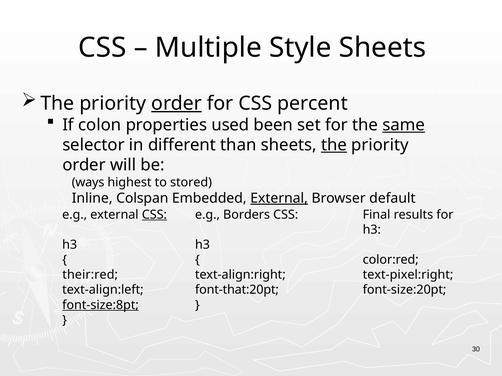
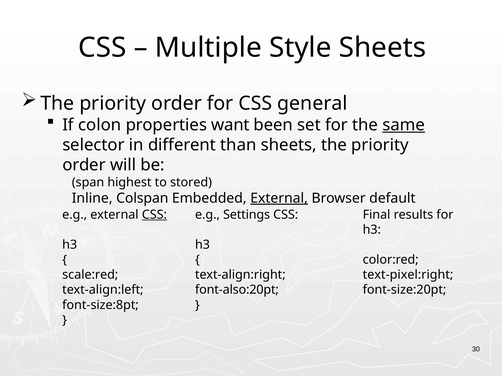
order at (177, 103) underline: present -> none
percent: percent -> general
used: used -> want
the at (334, 145) underline: present -> none
ways: ways -> span
Borders: Borders -> Settings
their:red: their:red -> scale:red
font-that:20pt: font-that:20pt -> font-also:20pt
font-size:8pt underline: present -> none
